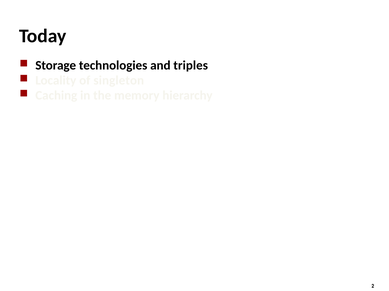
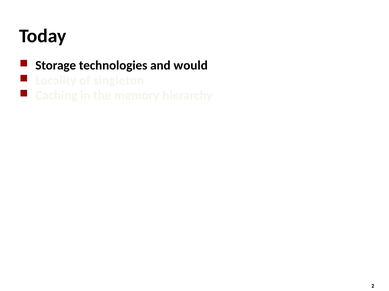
triples: triples -> would
